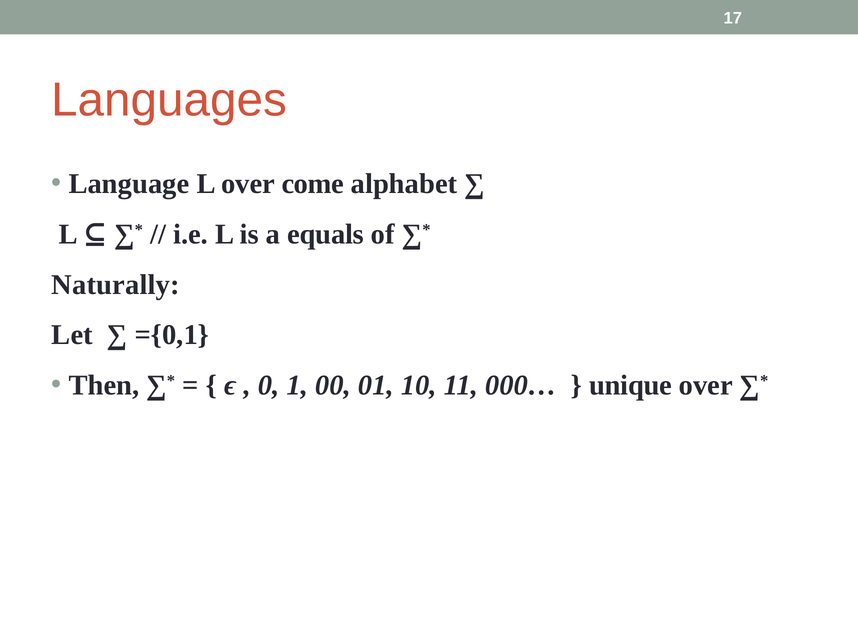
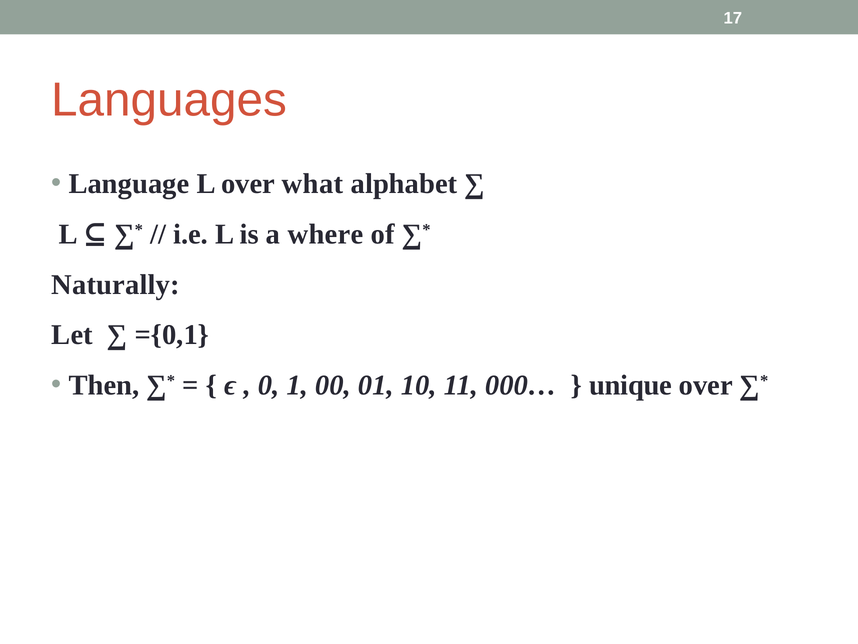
come: come -> what
equals: equals -> where
